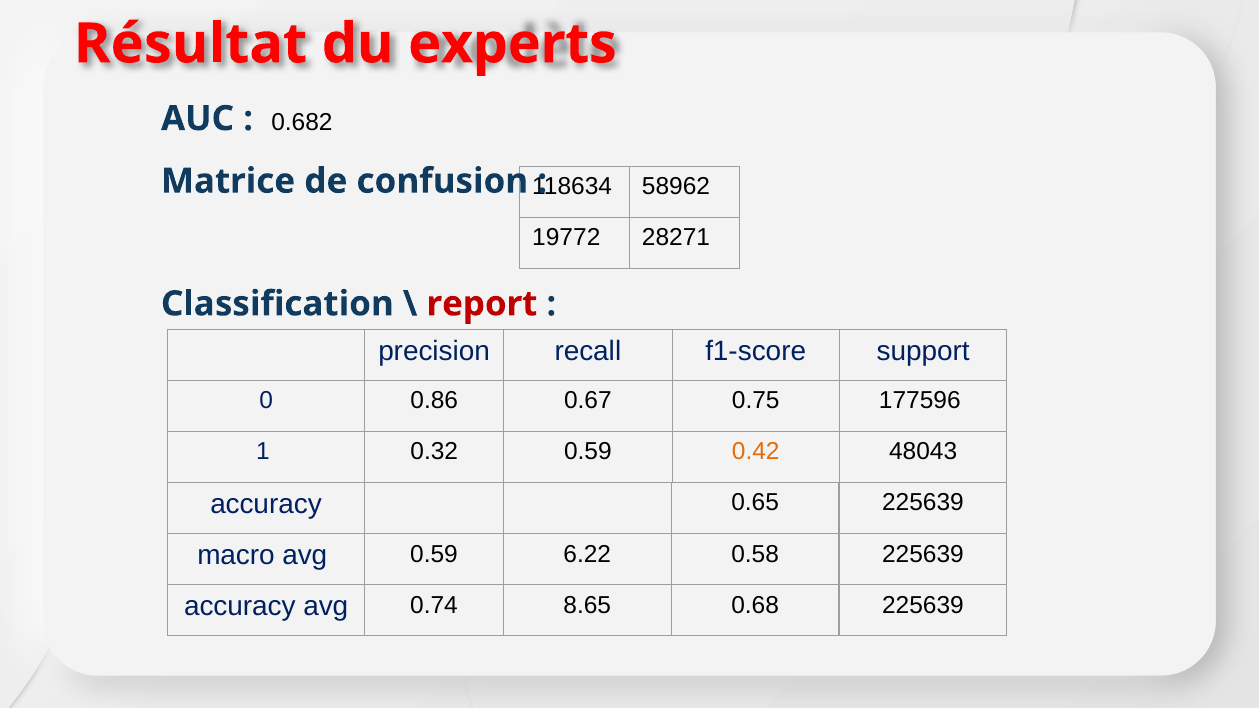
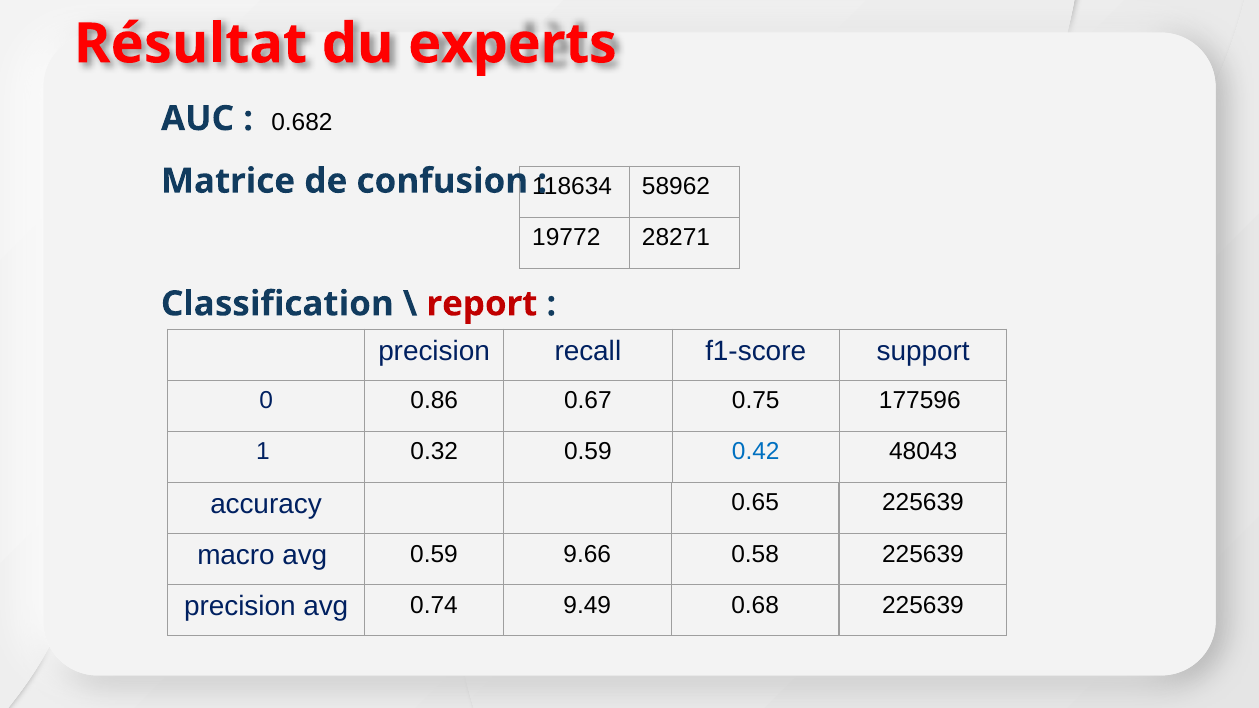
0.42 colour: orange -> blue
6.22: 6.22 -> 9.66
accuracy at (240, 607): accuracy -> precision
8.65: 8.65 -> 9.49
